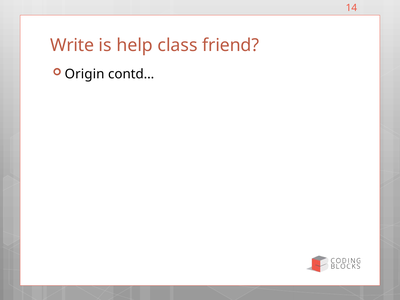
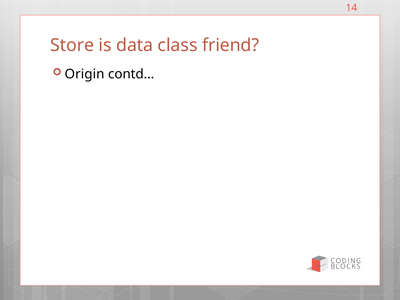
Write: Write -> Store
help: help -> data
